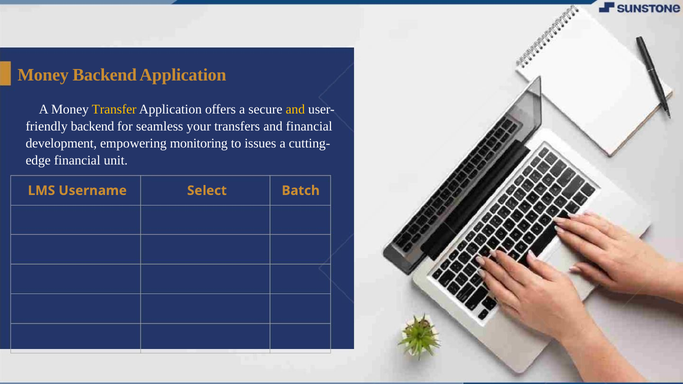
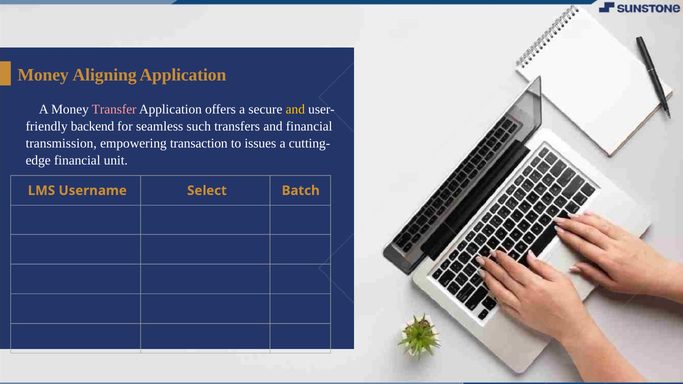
Money Backend: Backend -> Aligning
Transfer colour: yellow -> pink
your: your -> such
development: development -> transmission
monitoring: monitoring -> transaction
